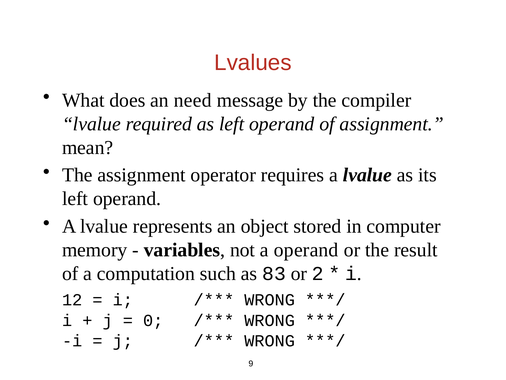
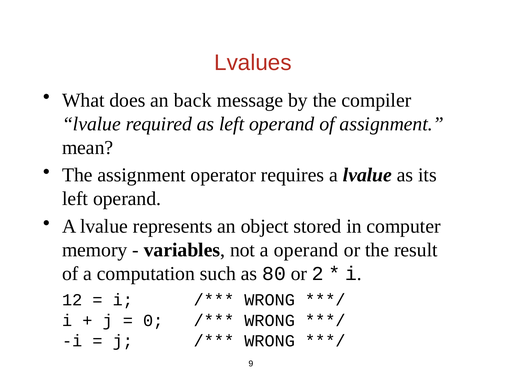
need: need -> back
83: 83 -> 80
